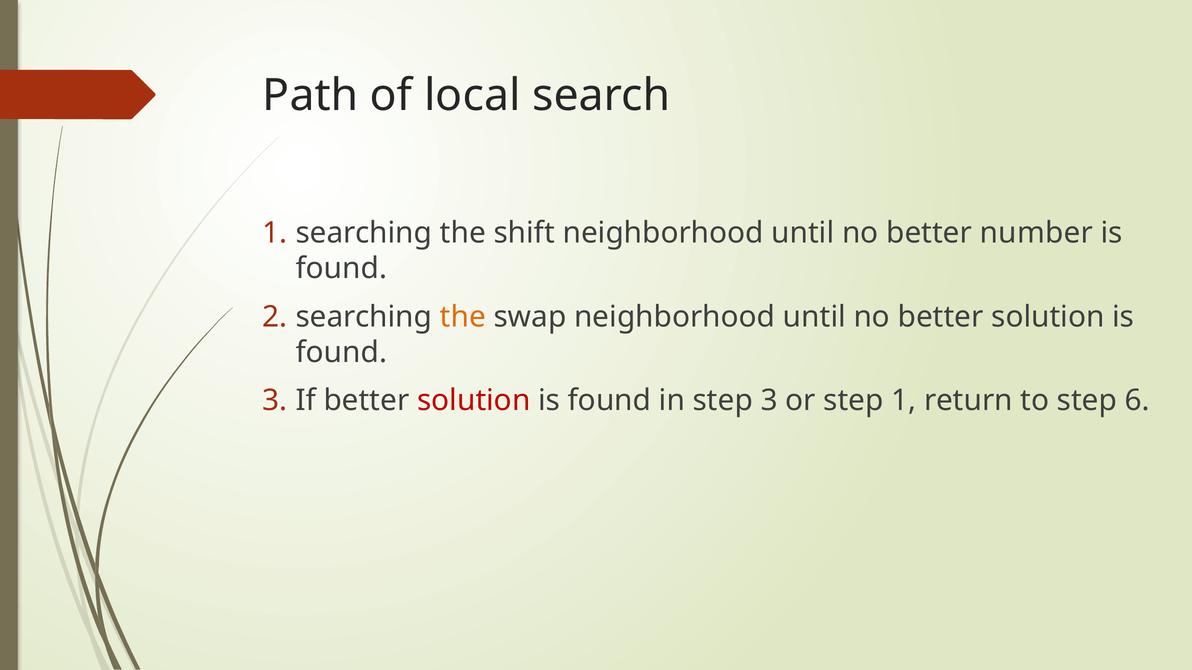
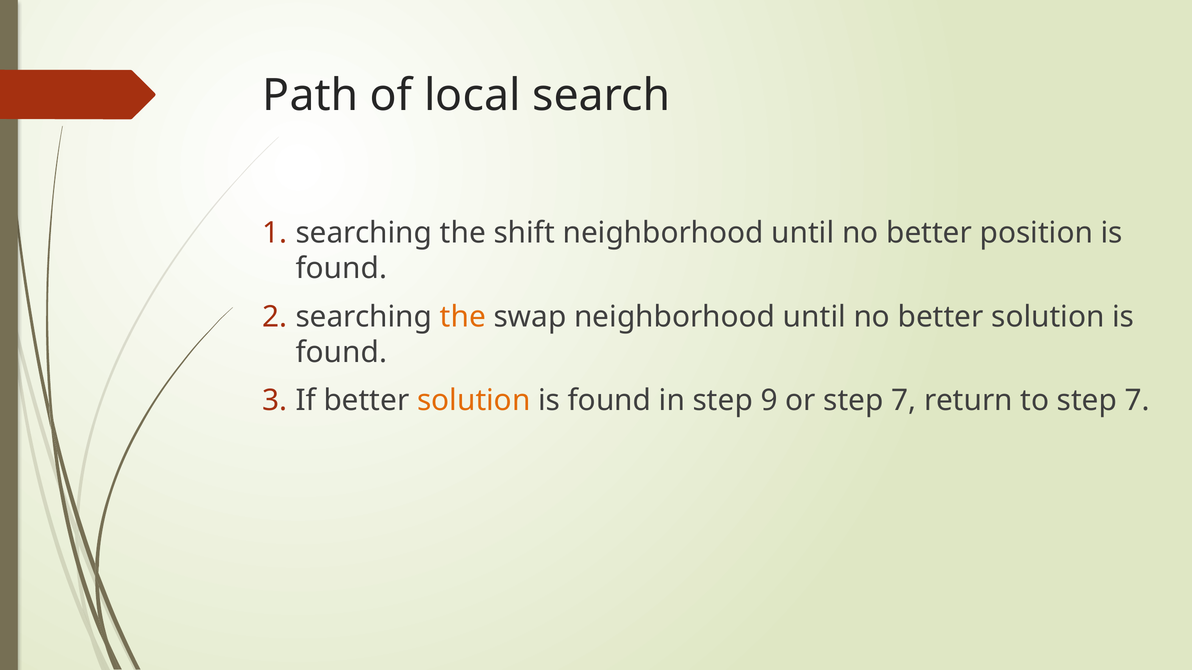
number: number -> position
solution at (474, 401) colour: red -> orange
step 3: 3 -> 9
or step 1: 1 -> 7
to step 6: 6 -> 7
